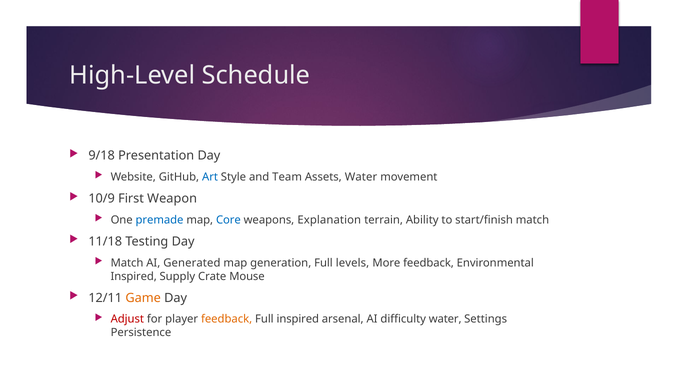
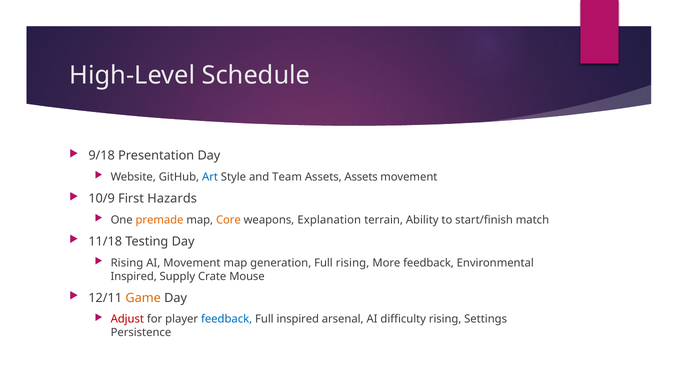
Assets Water: Water -> Assets
Weapon: Weapon -> Hazards
premade colour: blue -> orange
Core colour: blue -> orange
Match at (127, 263): Match -> Rising
AI Generated: Generated -> Movement
Full levels: levels -> rising
feedback at (227, 319) colour: orange -> blue
difficulty water: water -> rising
